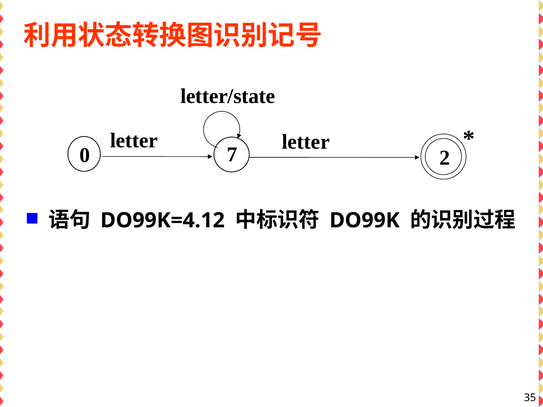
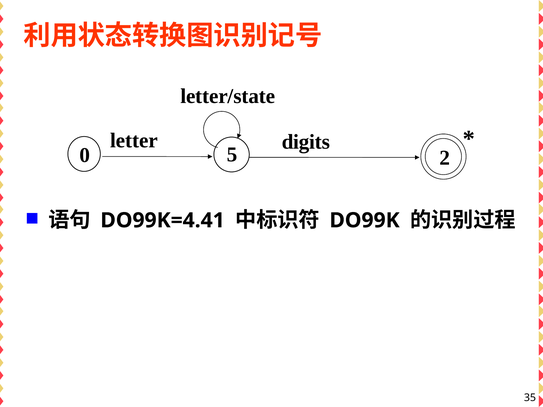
letter letter: letter -> digits
7: 7 -> 5
DO99K=4.12: DO99K=4.12 -> DO99K=4.41
